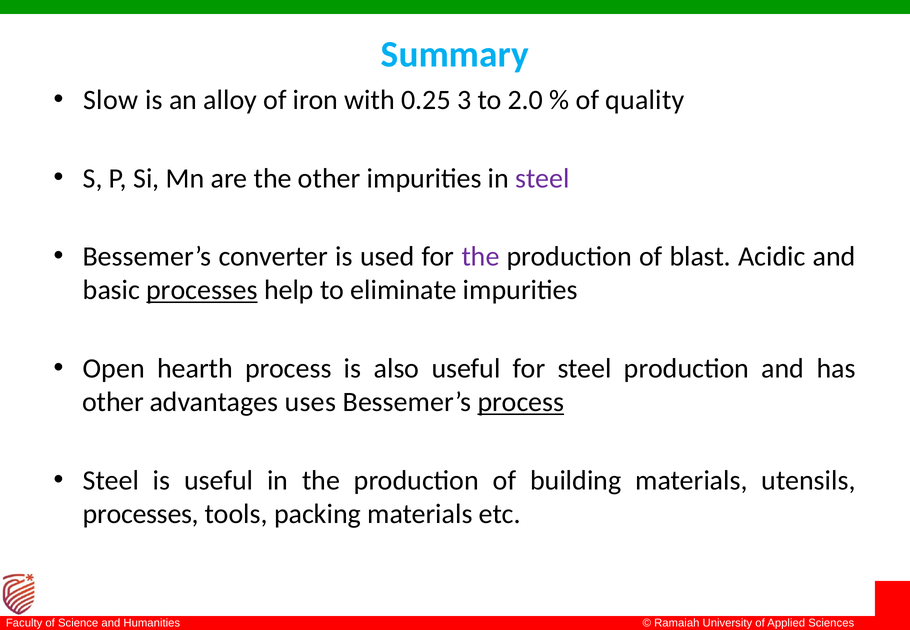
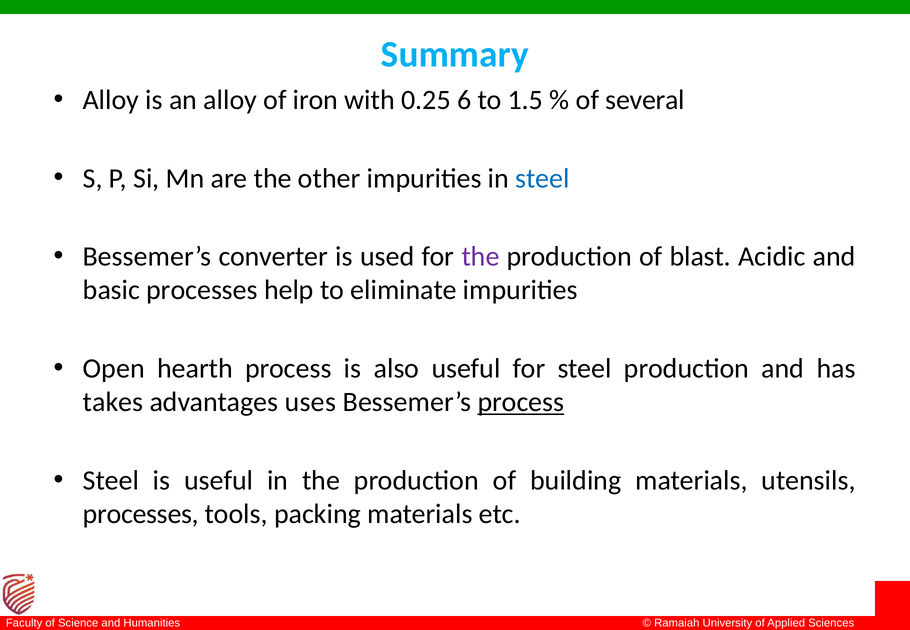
Slow at (111, 100): Slow -> Alloy
3: 3 -> 6
2.0: 2.0 -> 1.5
quality: quality -> several
steel at (542, 178) colour: purple -> blue
processes at (202, 290) underline: present -> none
other at (113, 402): other -> takes
